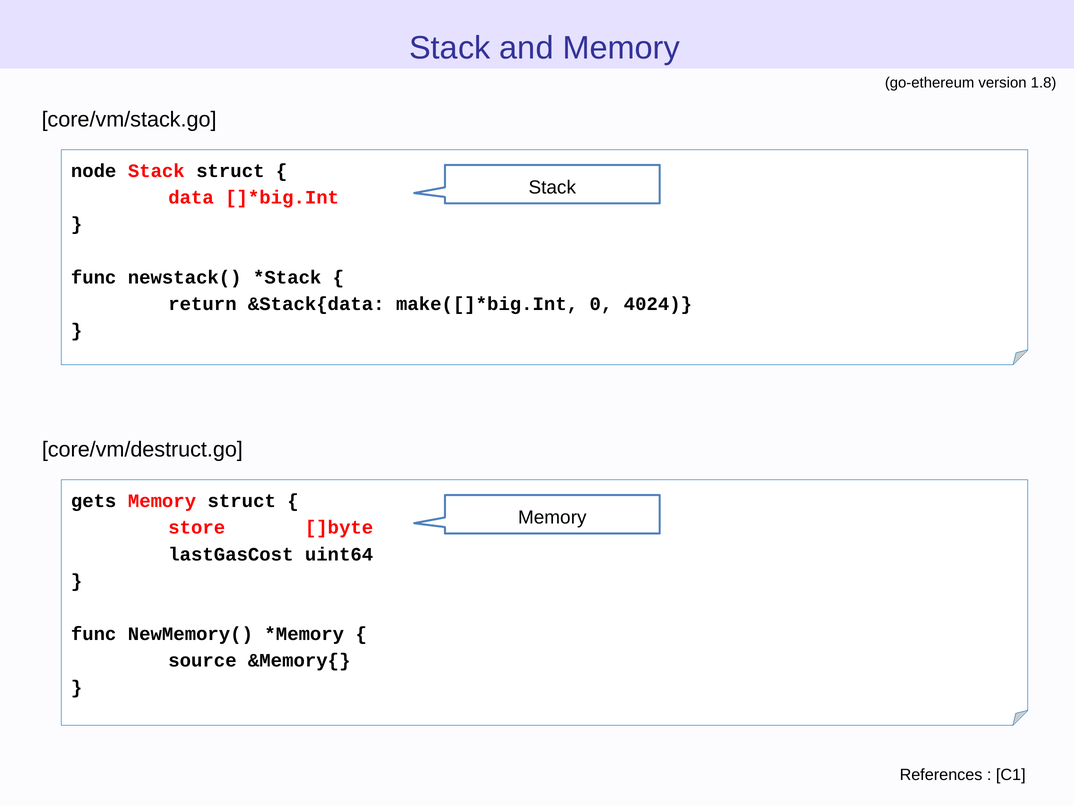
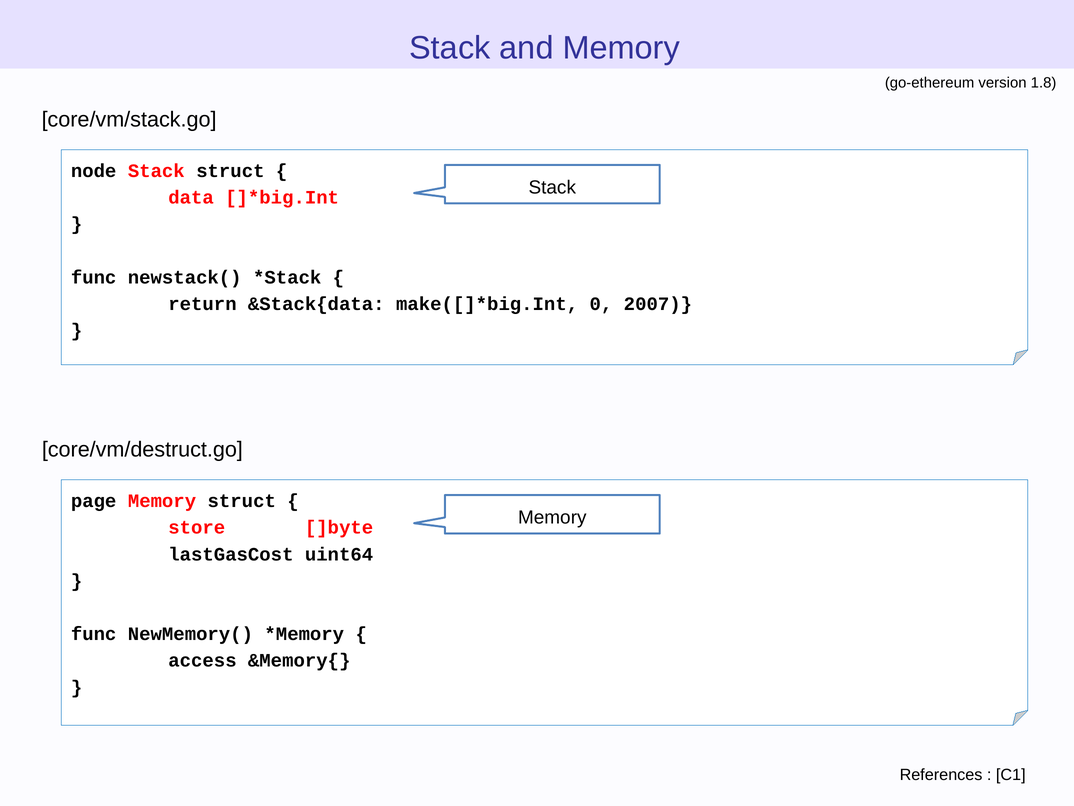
4024: 4024 -> 2007
gets: gets -> page
source: source -> access
